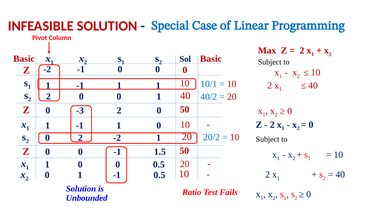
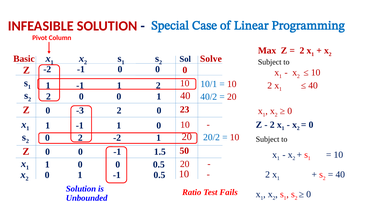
Basic at (211, 59): Basic -> Solve
-1 1 1: 1 -> 2
50 at (185, 110): 50 -> 23
